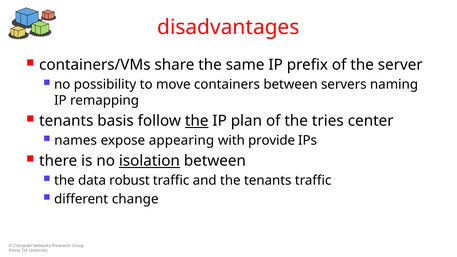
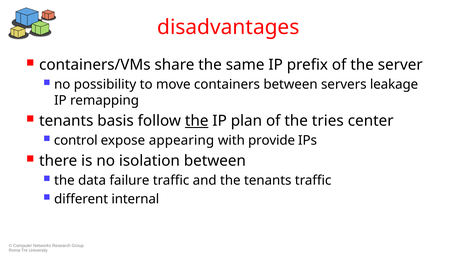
naming: naming -> leakage
names: names -> control
isolation underline: present -> none
robust: robust -> failure
change: change -> internal
